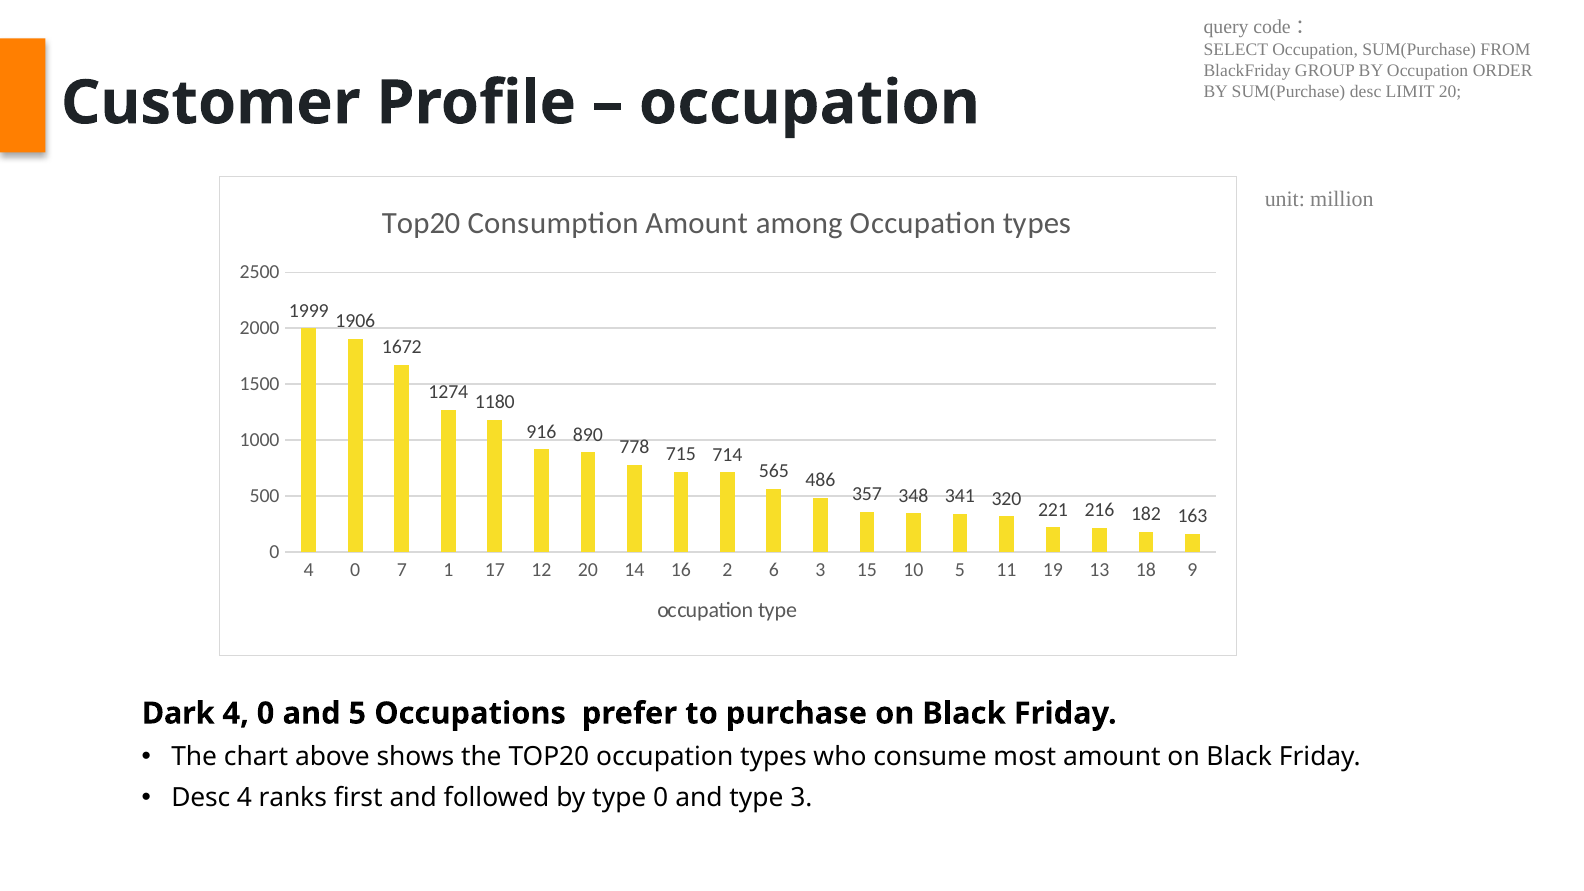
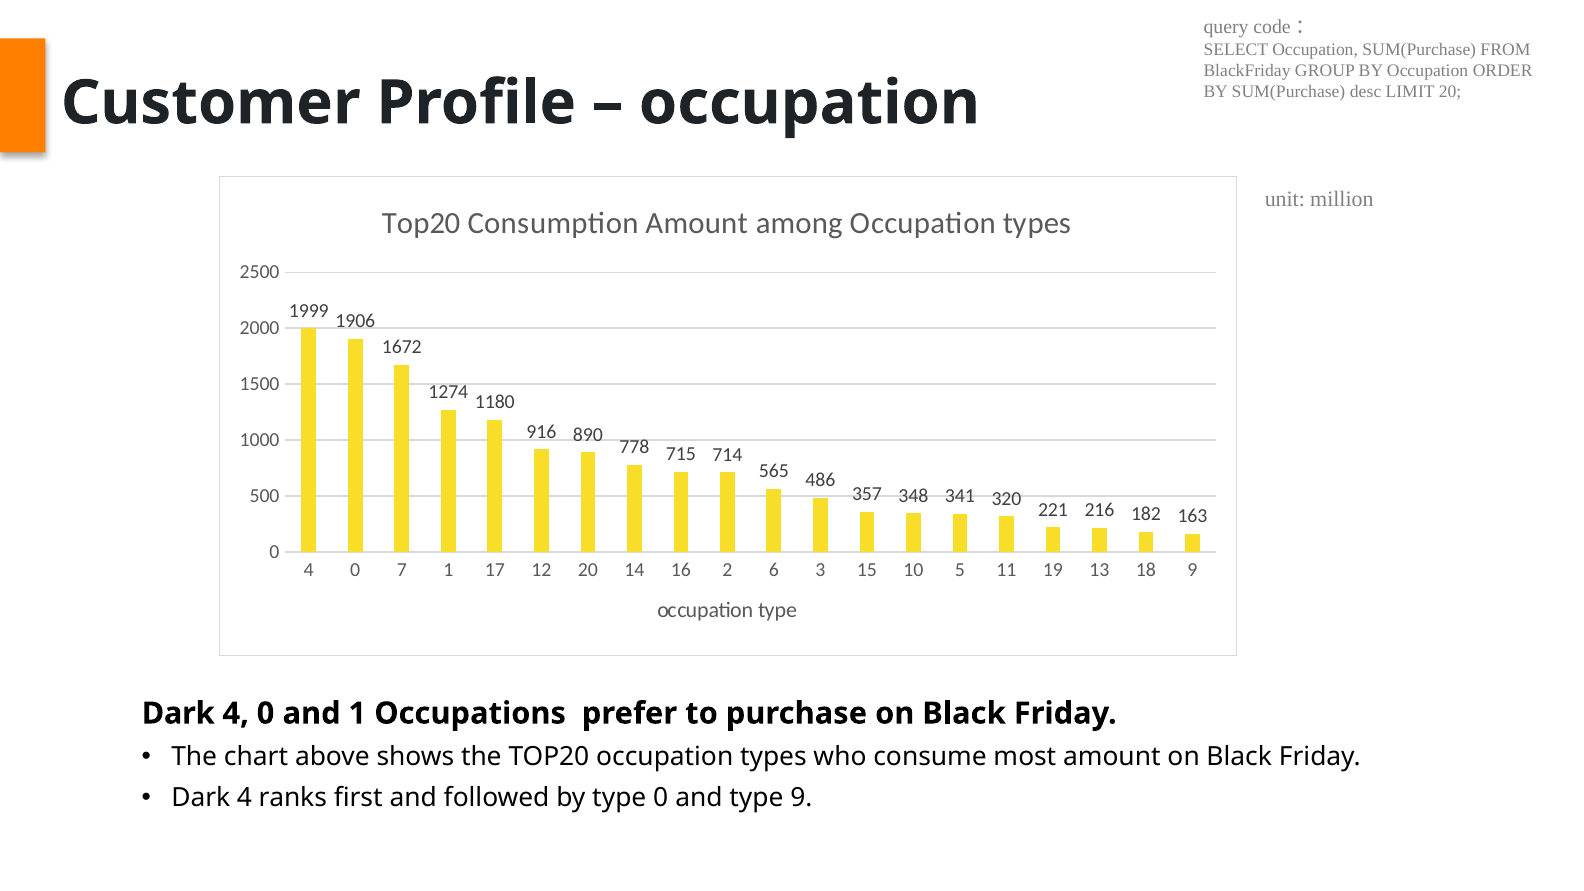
and 5: 5 -> 1
Desc at (201, 798): Desc -> Dark
type 3: 3 -> 9
